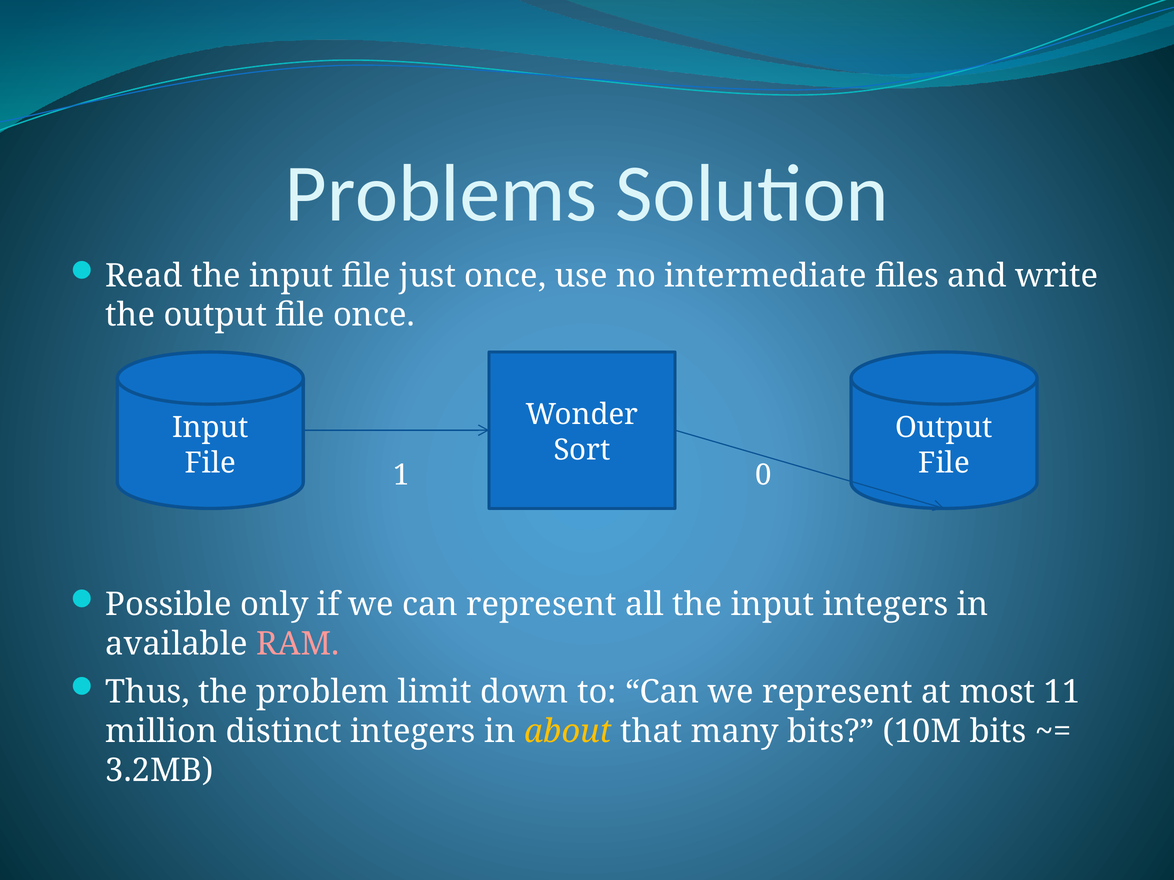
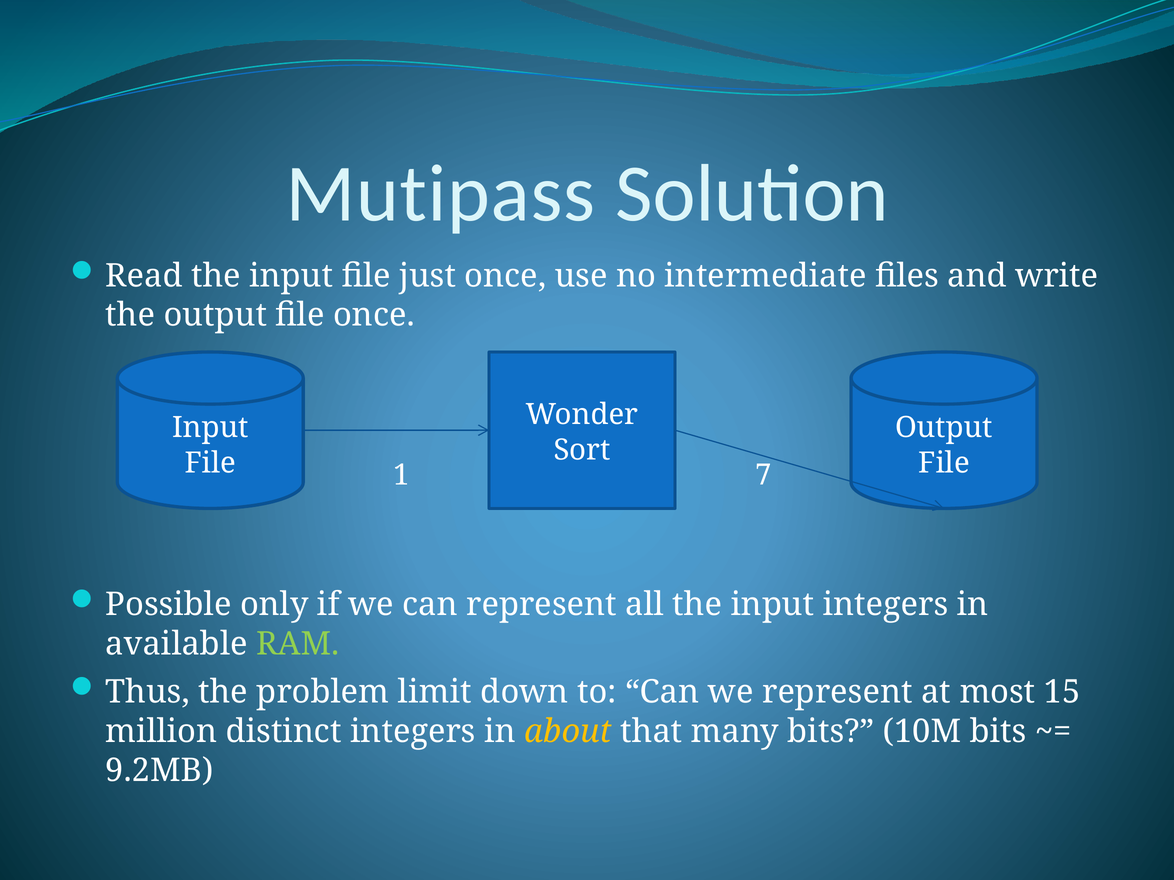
Problems: Problems -> Mutipass
0: 0 -> 7
RAM colour: pink -> light green
11: 11 -> 15
3.2MB: 3.2MB -> 9.2MB
